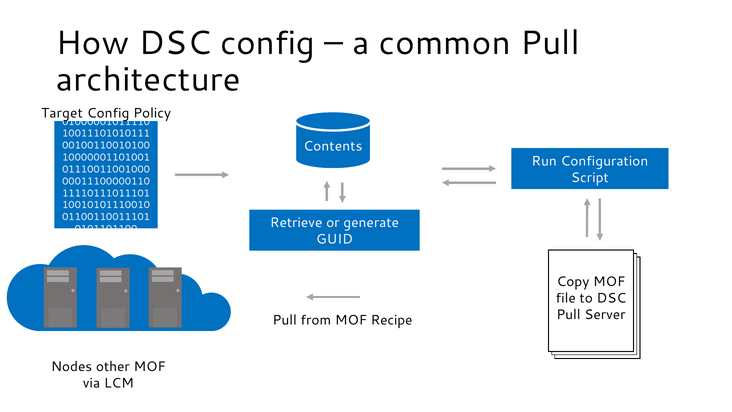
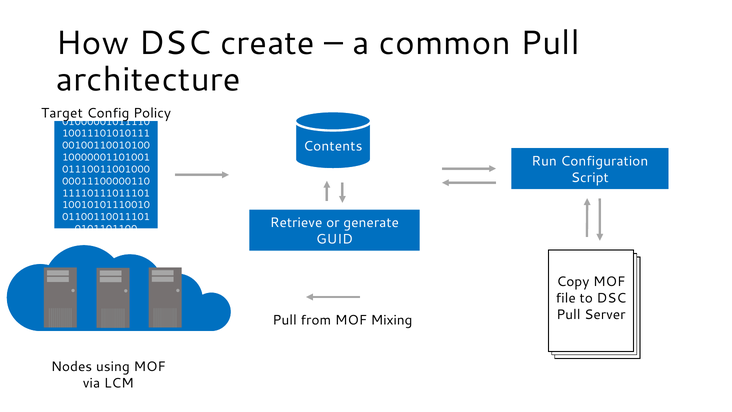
DSC config: config -> create
Recipe: Recipe -> Mixing
other: other -> using
